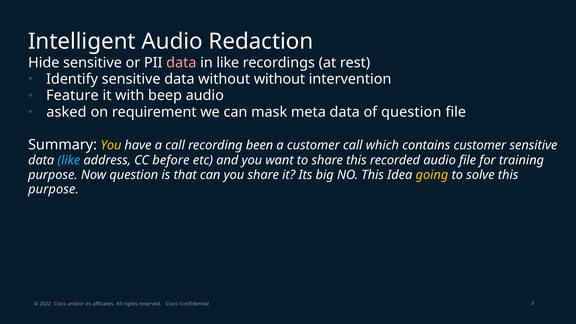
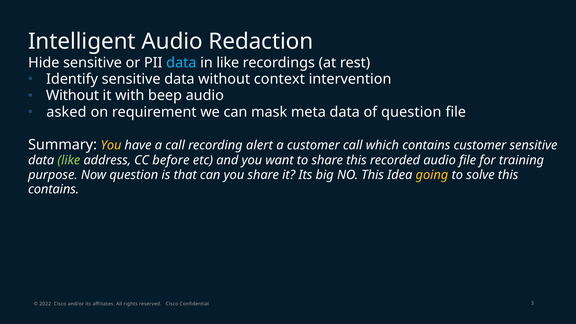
data at (181, 63) colour: pink -> light blue
without without: without -> context
Feature at (72, 96): Feature -> Without
been: been -> alert
like at (69, 160) colour: light blue -> light green
purpose at (53, 189): purpose -> contains
